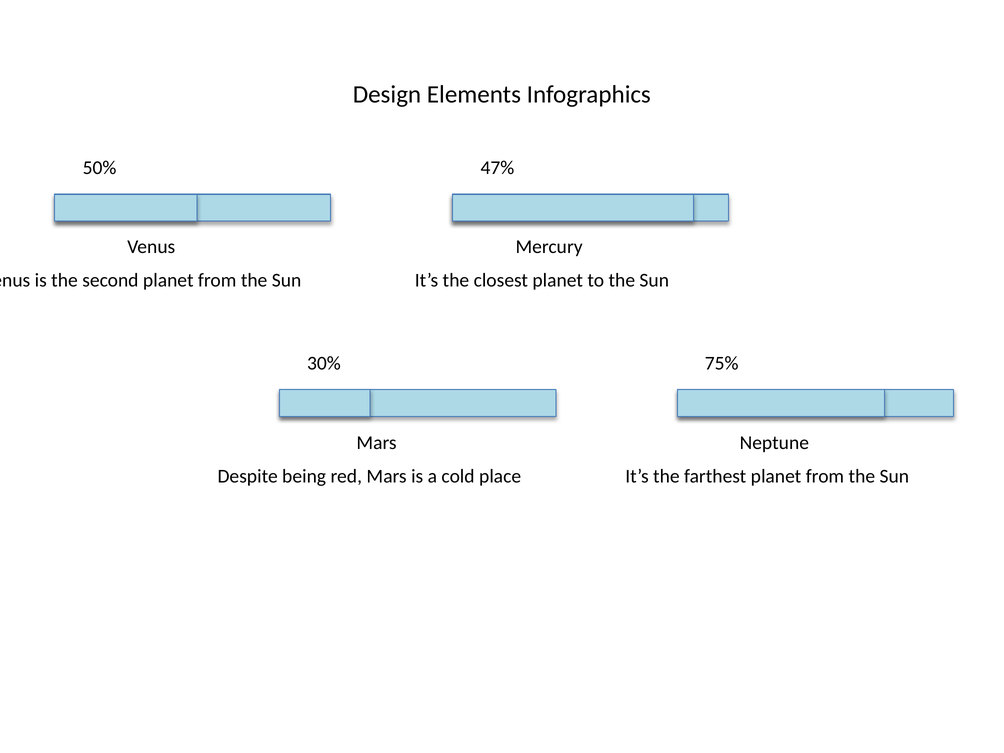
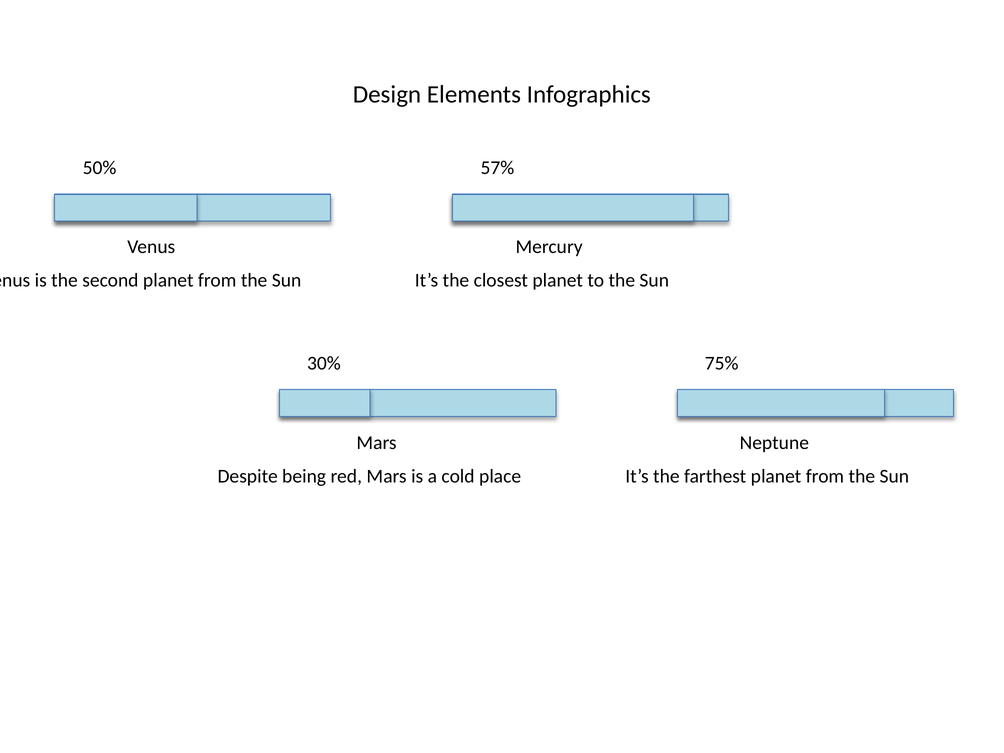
47%: 47% -> 57%
